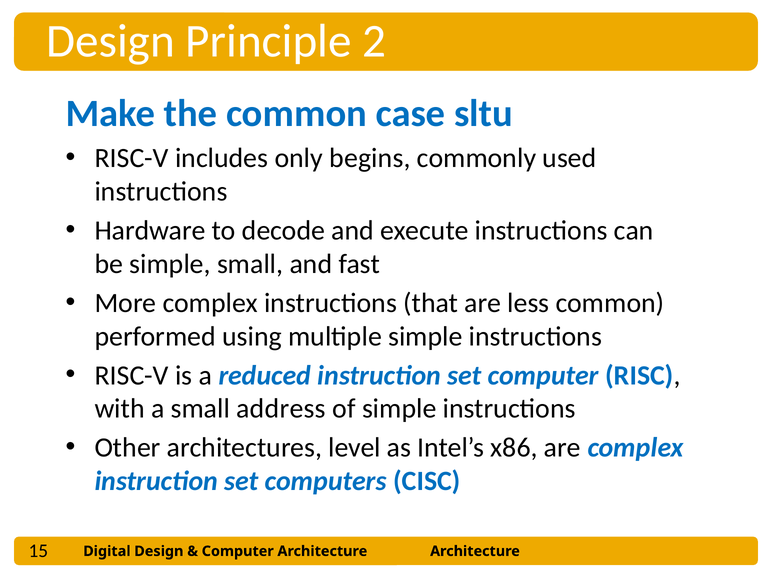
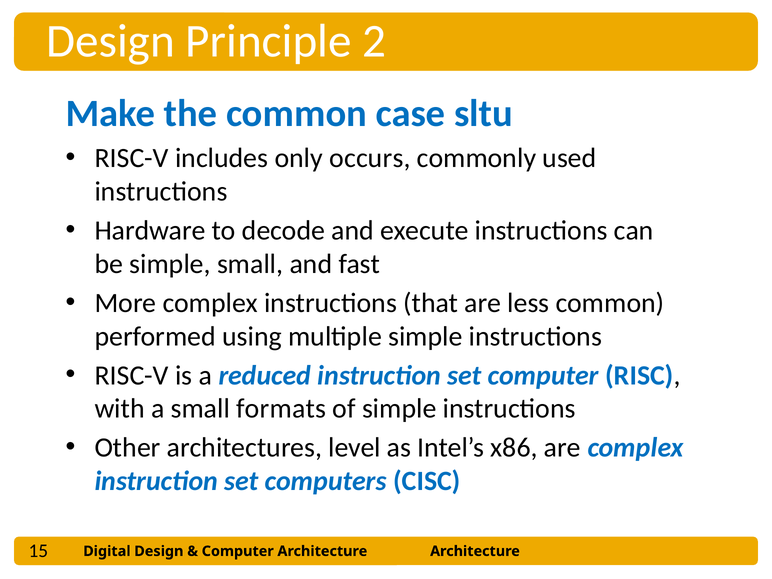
begins: begins -> occurs
address: address -> formats
